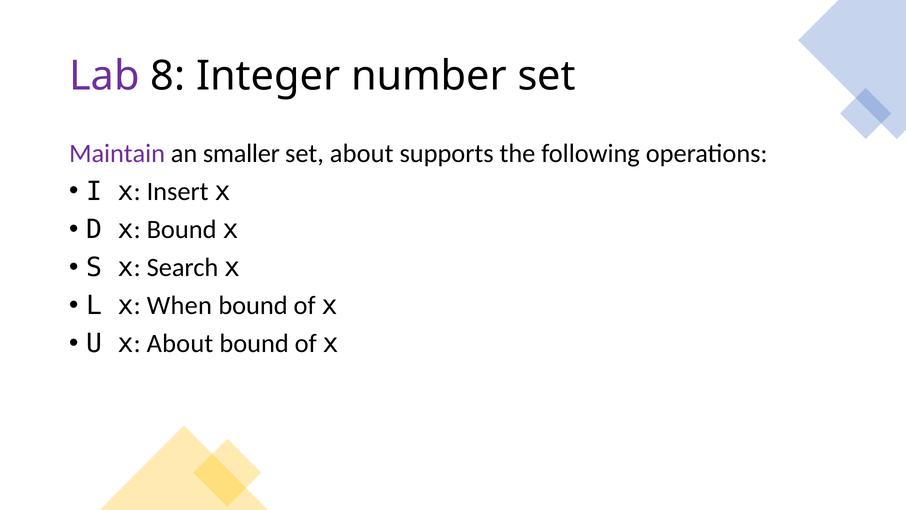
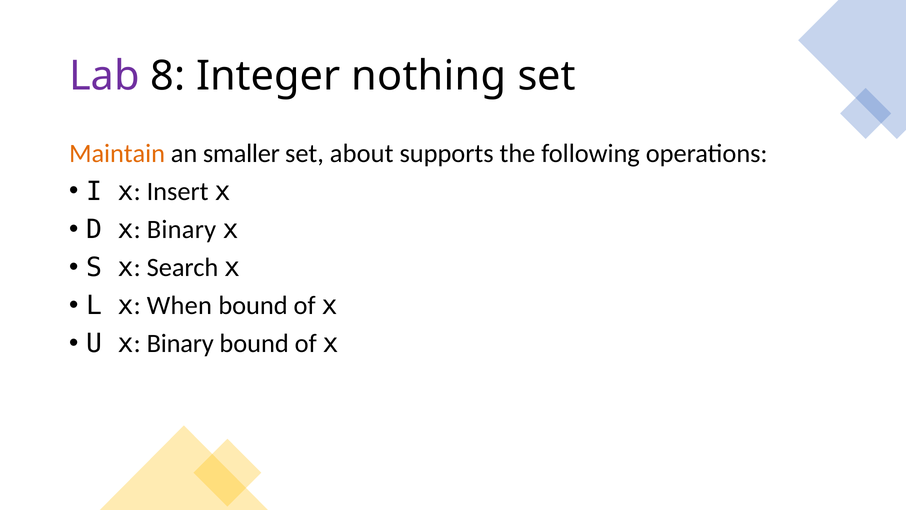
number: number -> nothing
Maintain colour: purple -> orange
D x Bound: Bound -> Binary
U x About: About -> Binary
